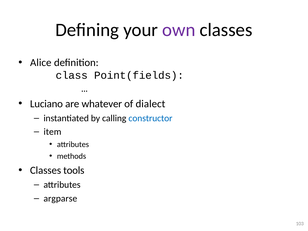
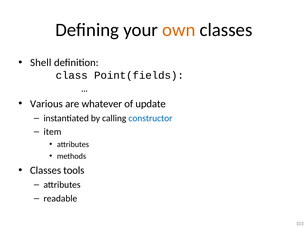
own colour: purple -> orange
Alice: Alice -> Shell
Luciano: Luciano -> Various
dialect: dialect -> update
argparse: argparse -> readable
